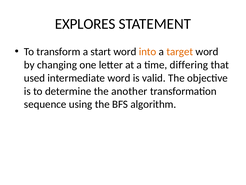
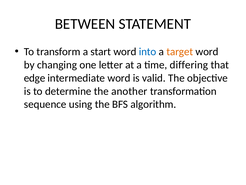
EXPLORES: EXPLORES -> BETWEEN
into colour: orange -> blue
used: used -> edge
